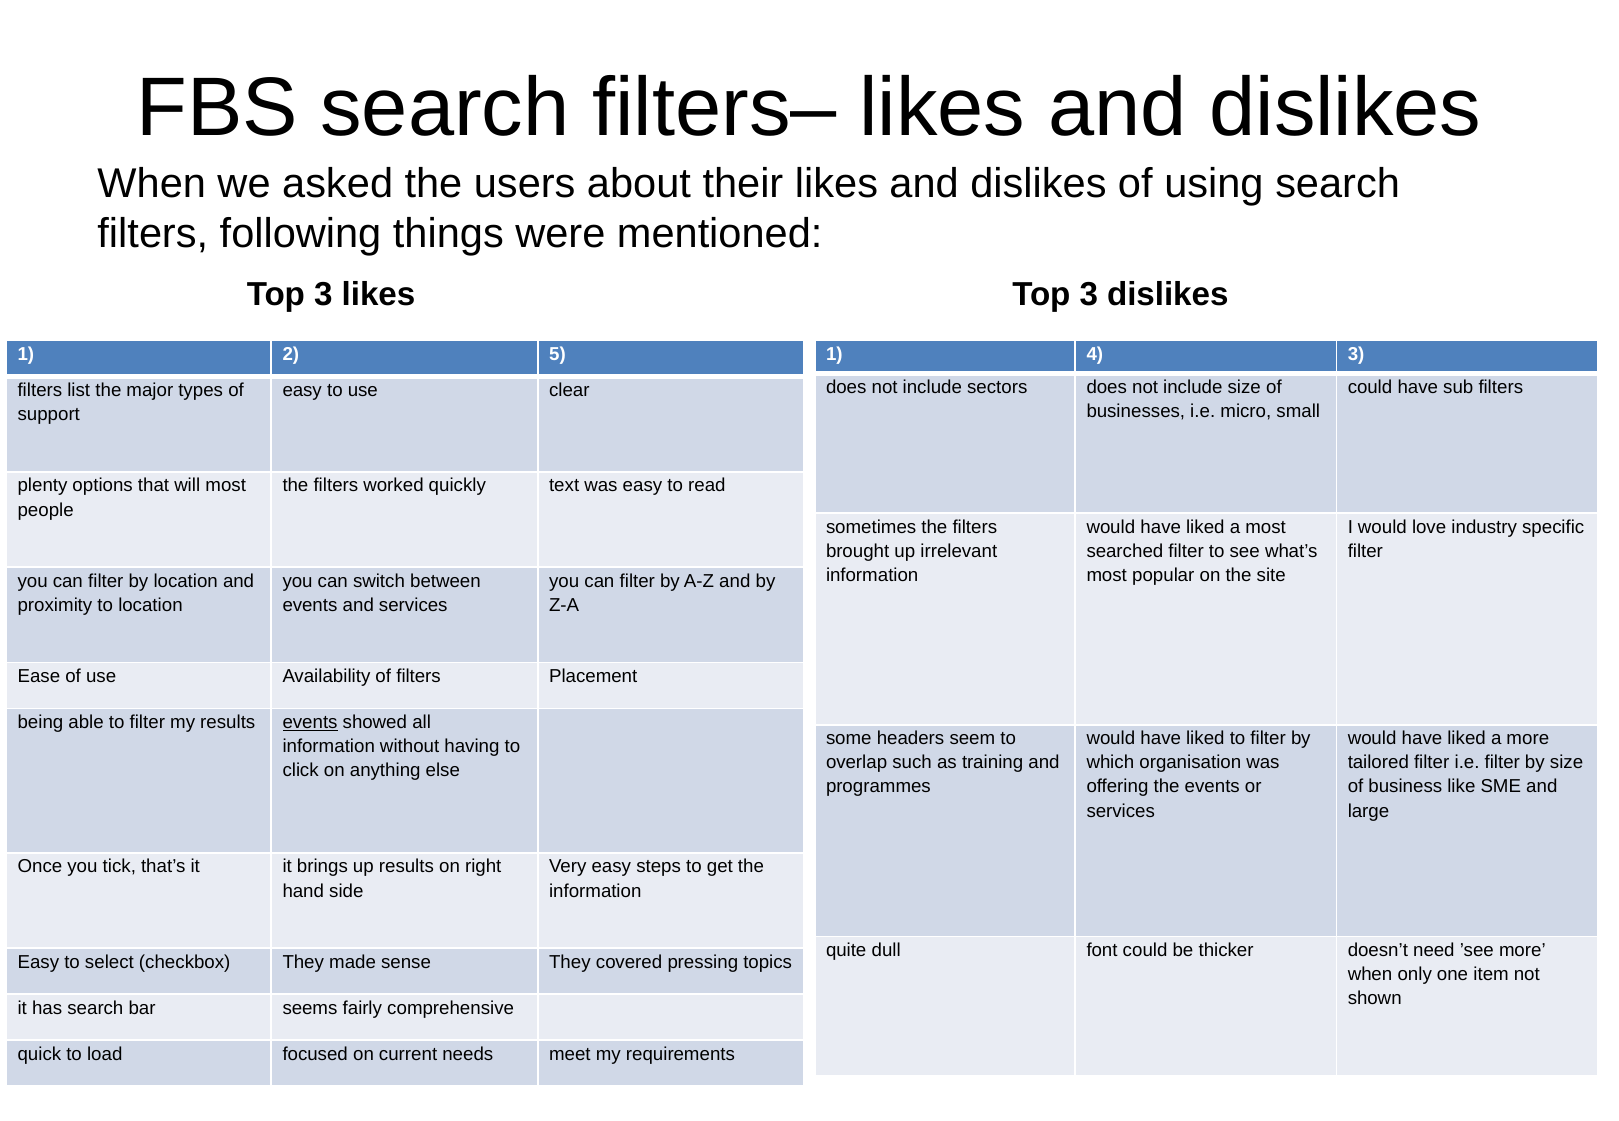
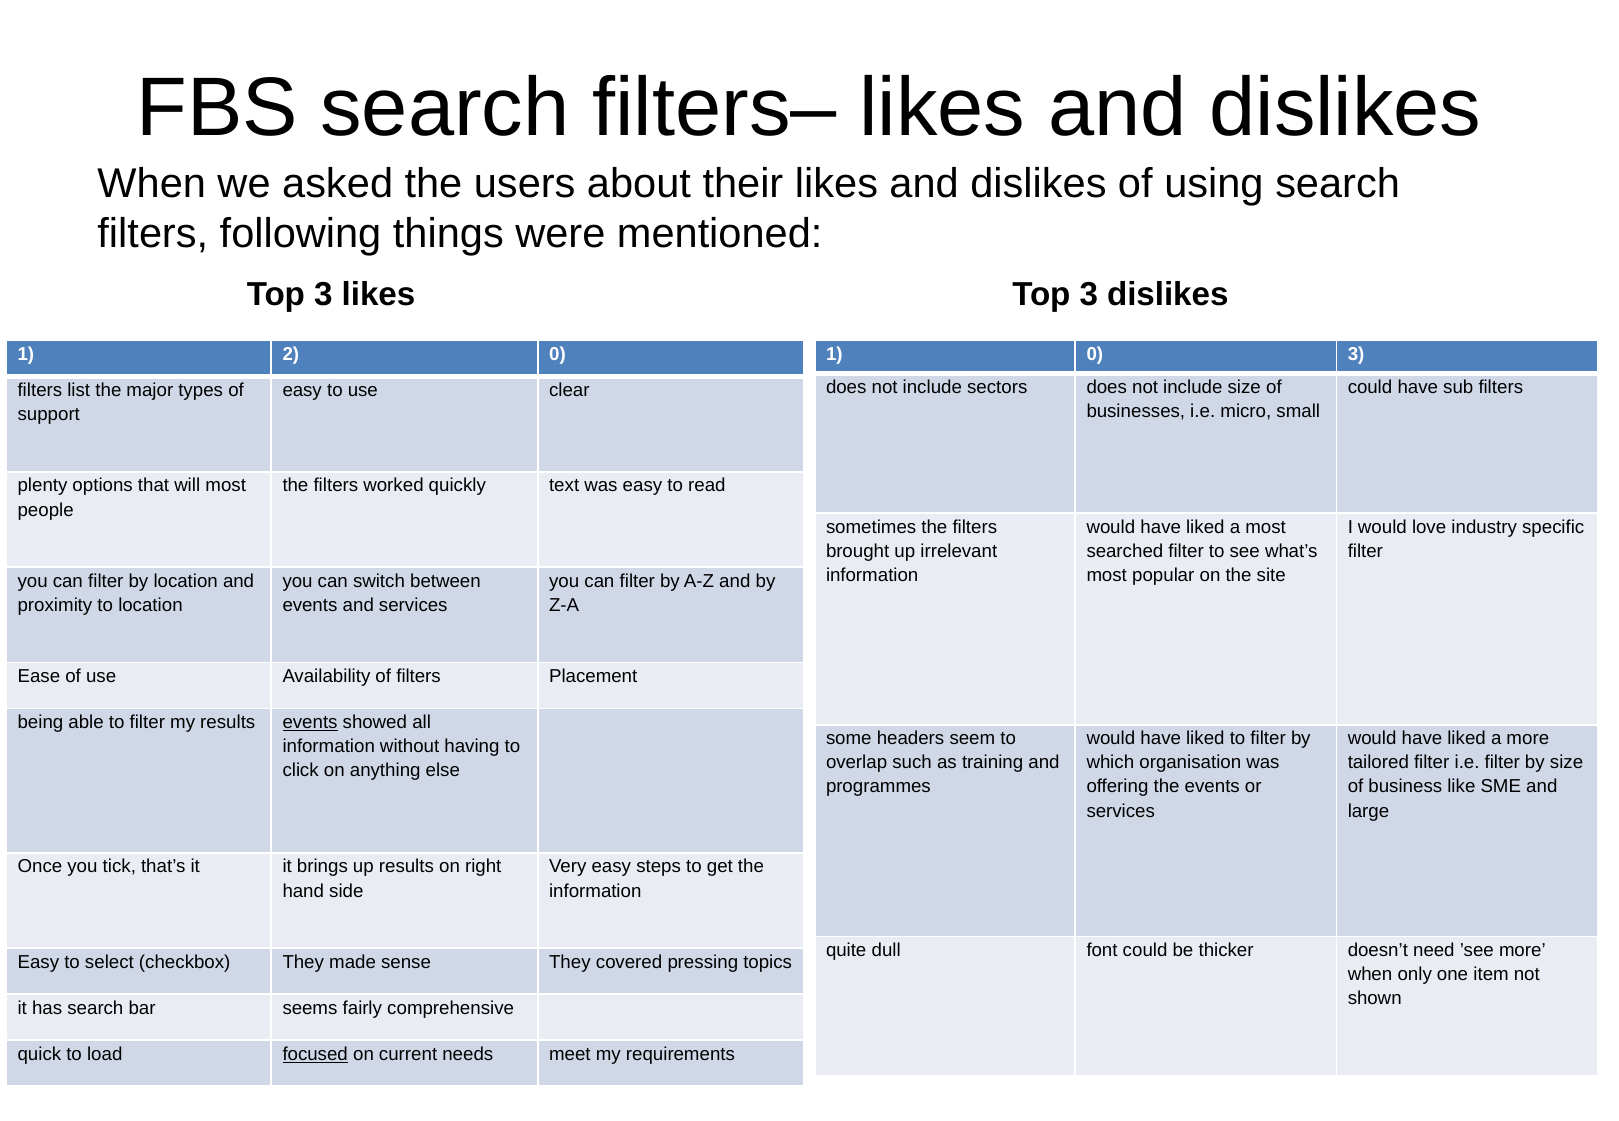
2 5: 5 -> 0
1 4: 4 -> 0
focused underline: none -> present
